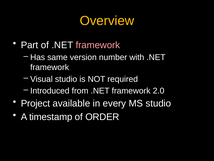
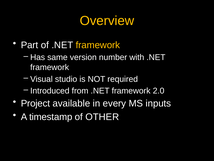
framework at (98, 45) colour: pink -> yellow
MS studio: studio -> inputs
ORDER: ORDER -> OTHER
